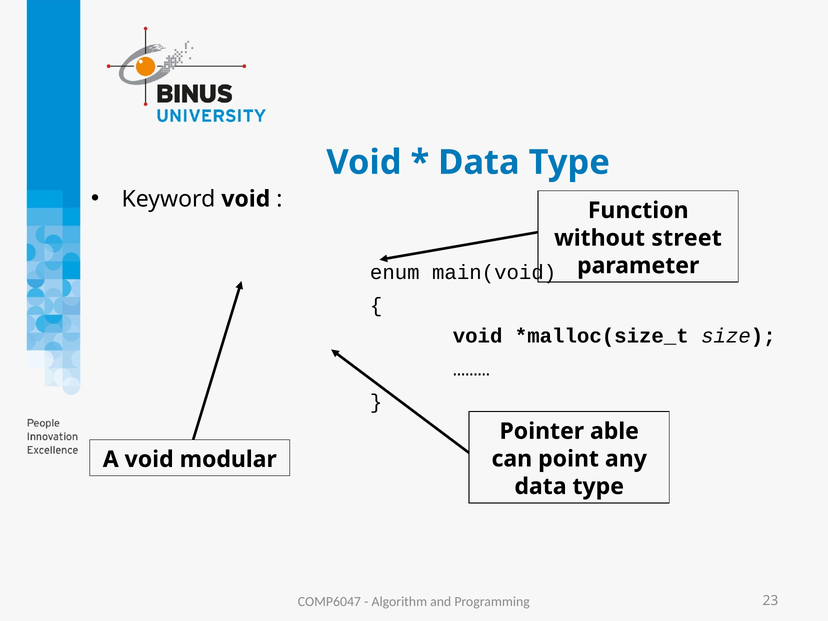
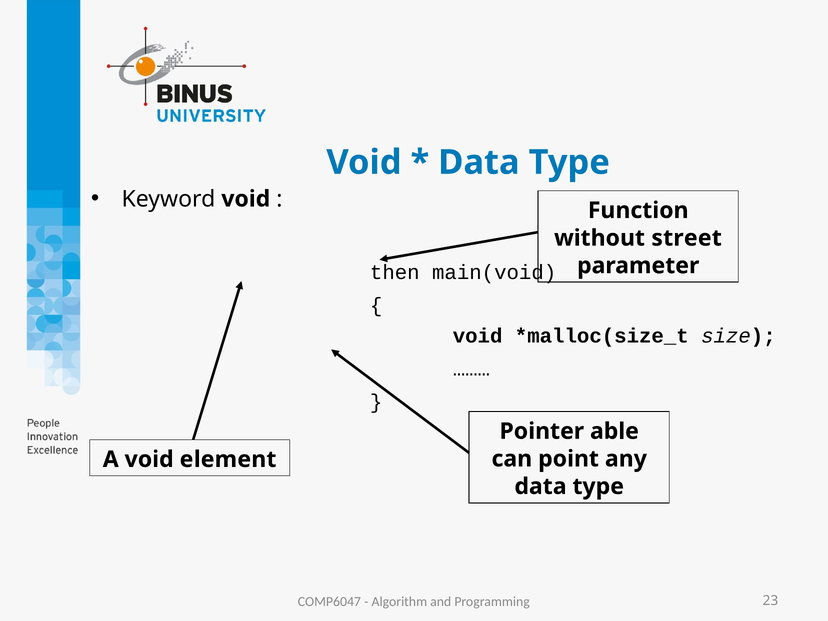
enum: enum -> then
modular: modular -> element
